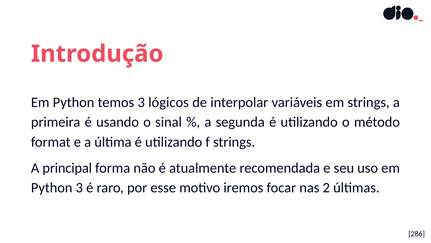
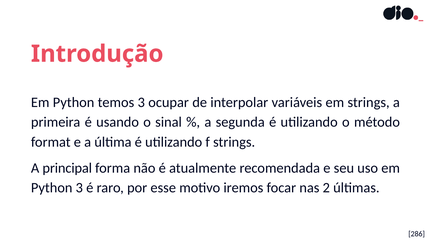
lógicos: lógicos -> ocupar
